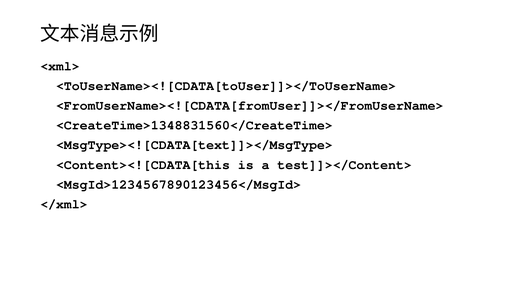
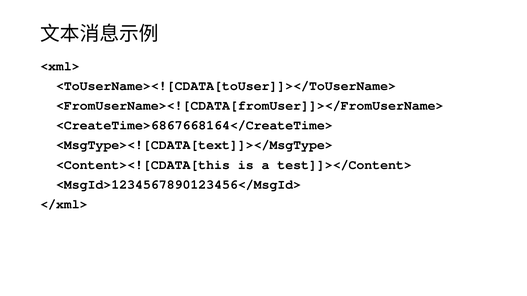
<CreateTime>1348831560</CreateTime>: <CreateTime>1348831560</CreateTime> -> <CreateTime>6867668164</CreateTime>
